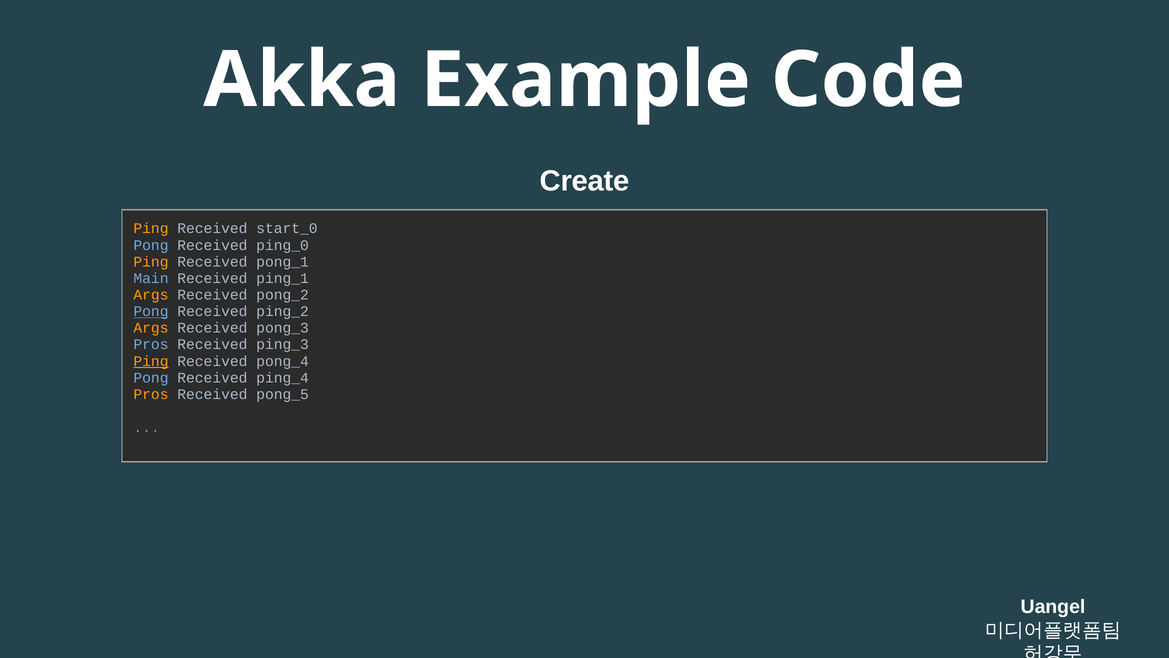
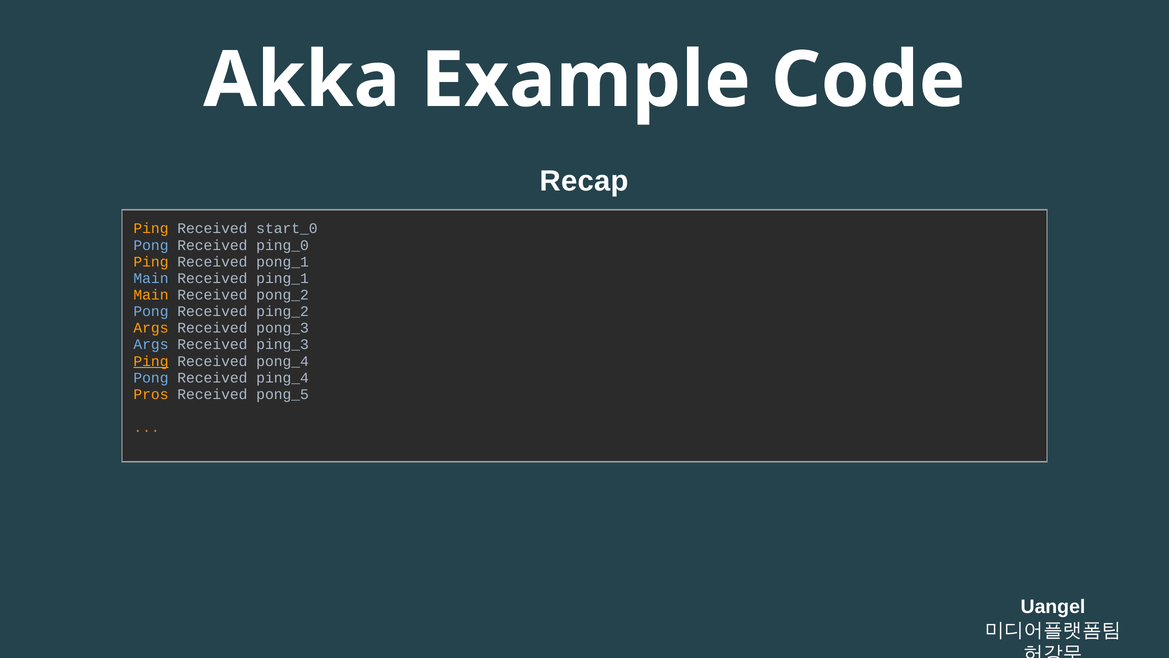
Create: Create -> Recap
Args at (151, 295): Args -> Main
Pong at (151, 311) underline: present -> none
Pros at (151, 344): Pros -> Args
